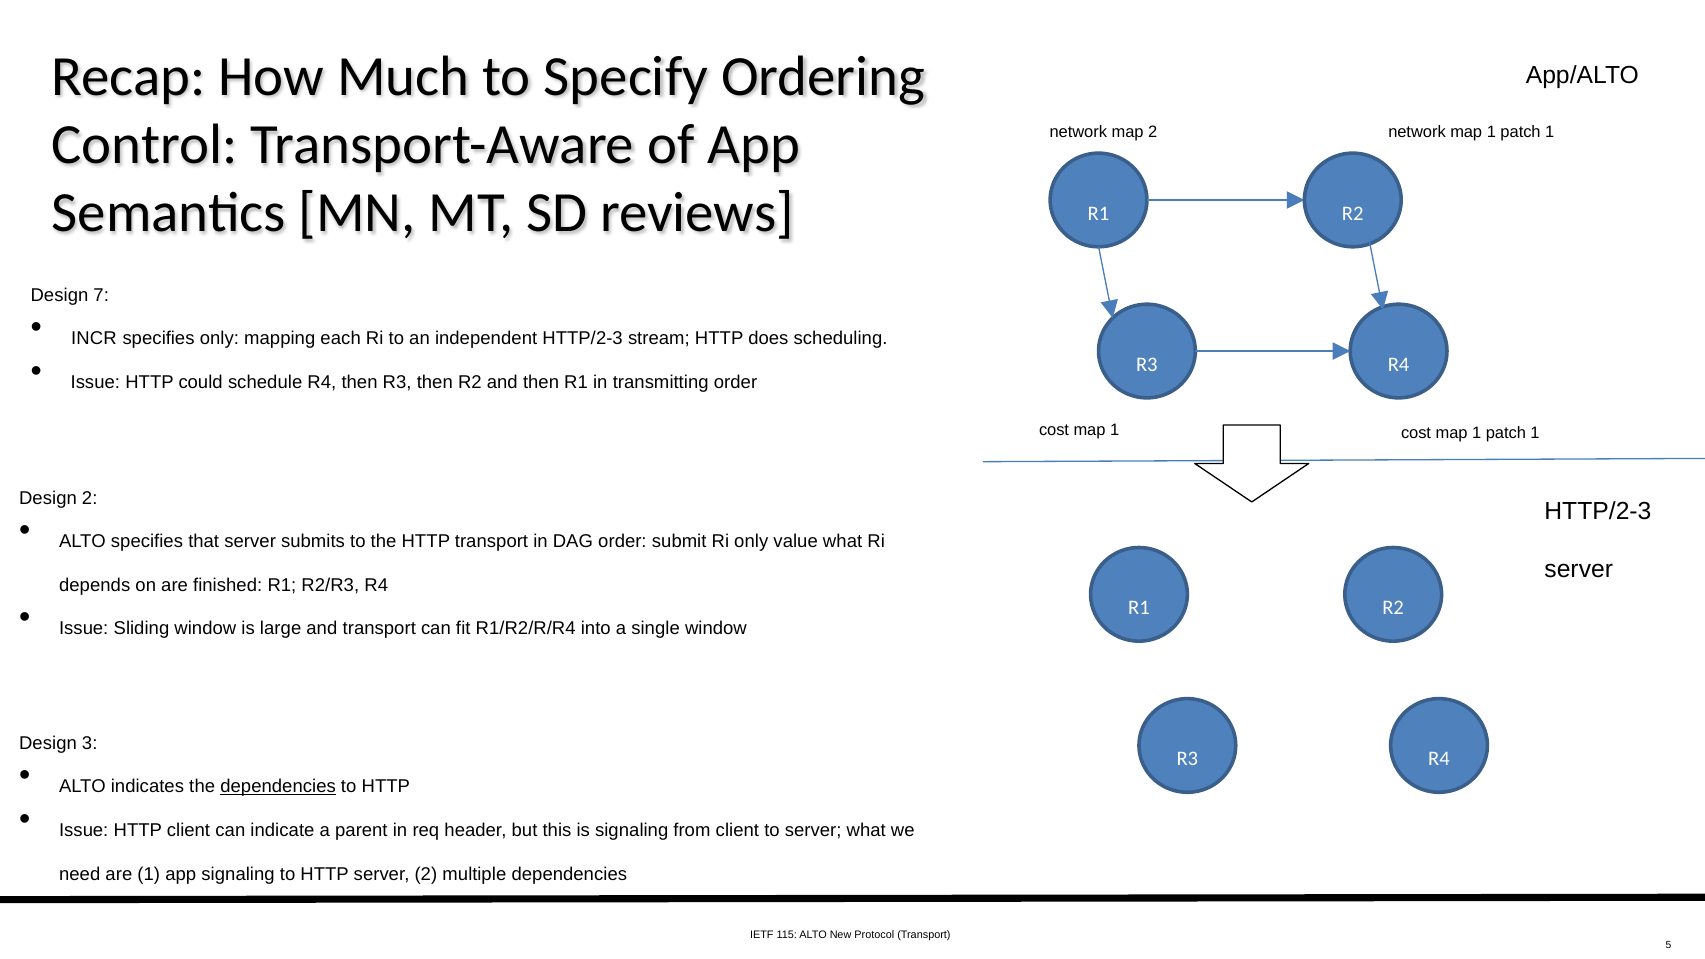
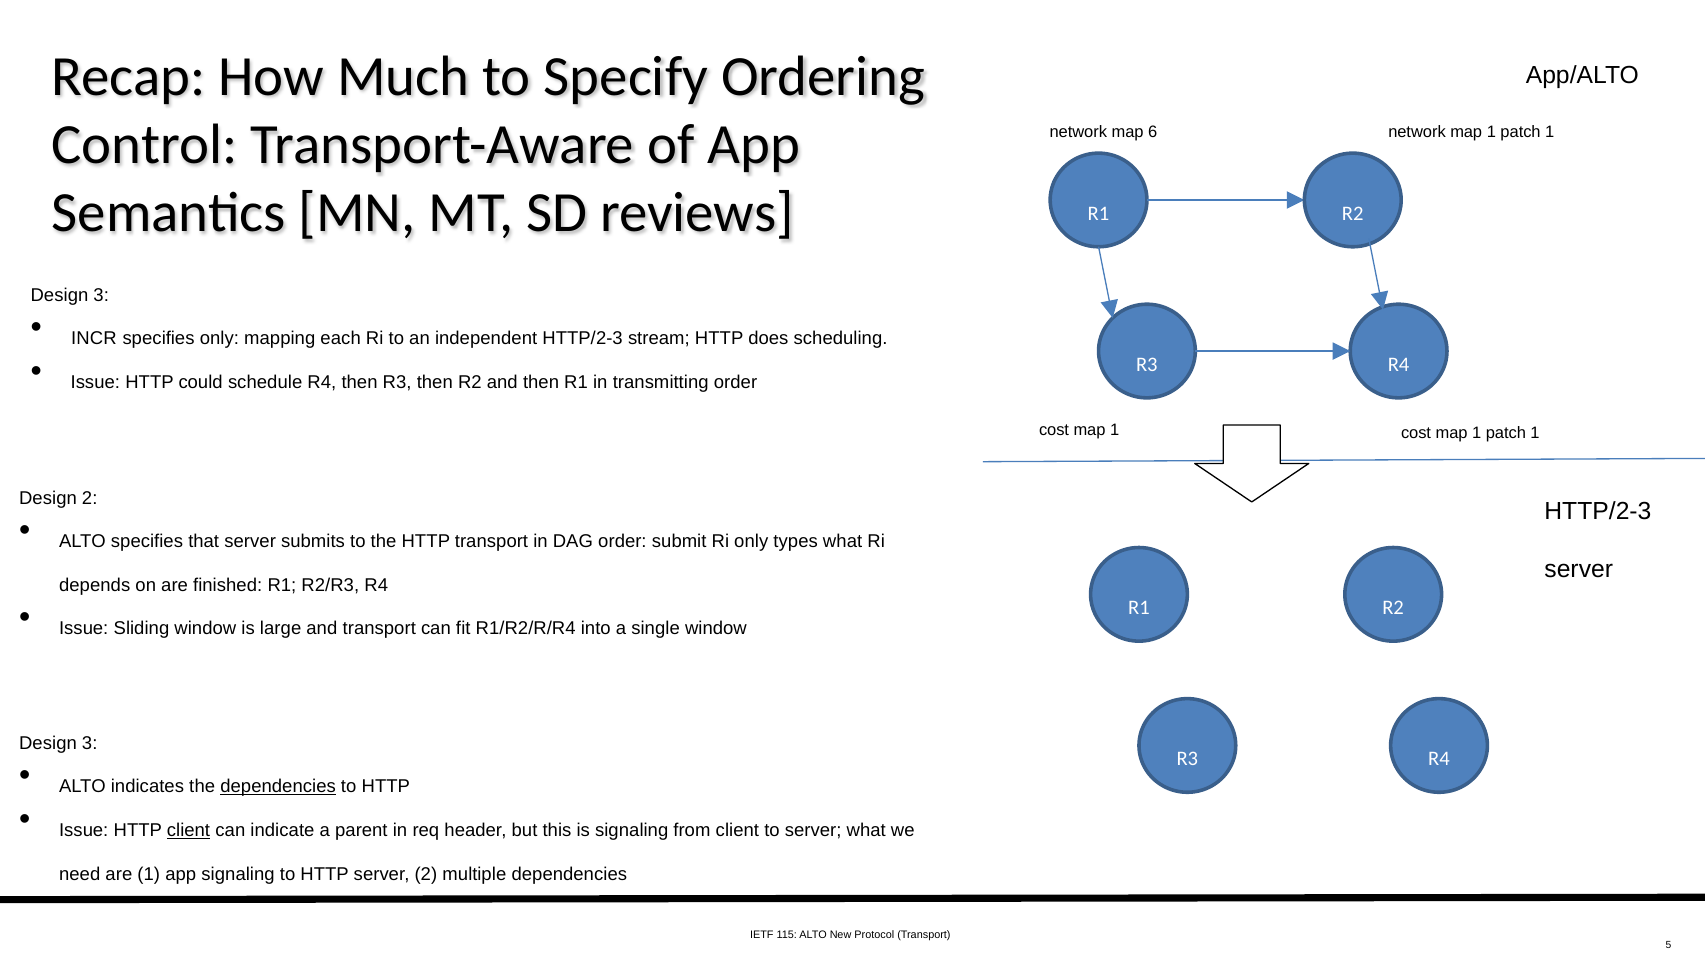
map 2: 2 -> 6
7 at (101, 295): 7 -> 3
value: value -> types
client at (189, 830) underline: none -> present
